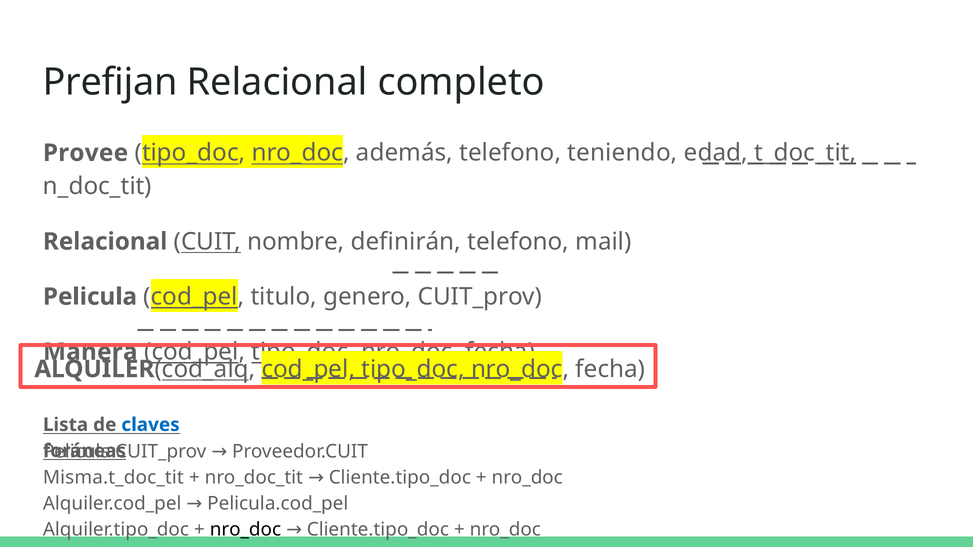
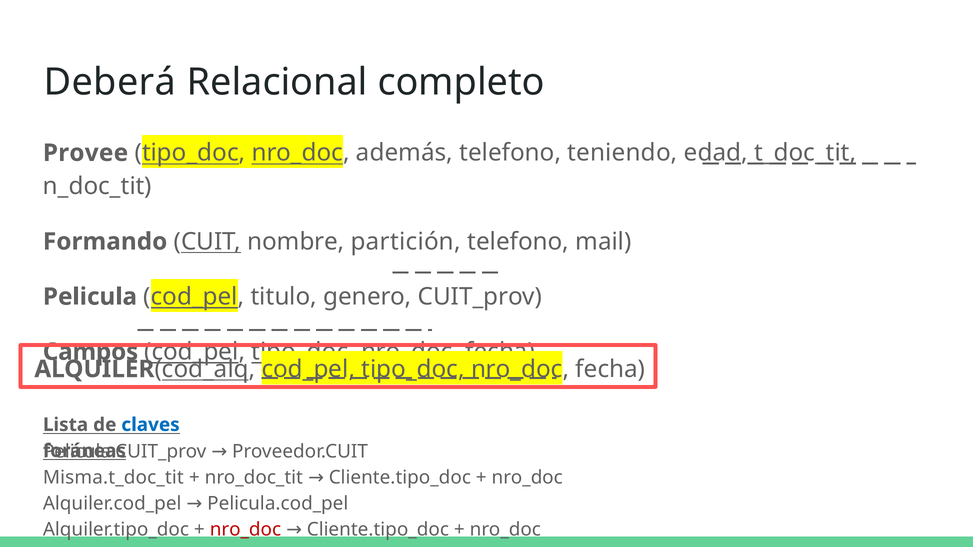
Prefijan: Prefijan -> Deberá
Relacional at (105, 242): Relacional -> Formando
definirán: definirán -> partición
Manera: Manera -> Campos
nro_doc at (245, 530) colour: black -> red
